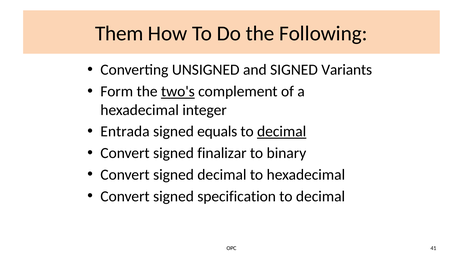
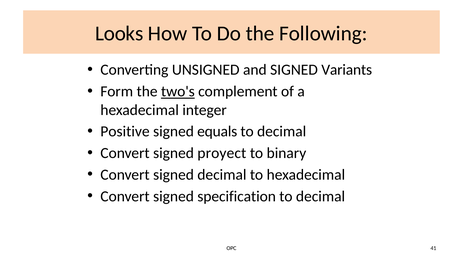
Them: Them -> Looks
Entrada: Entrada -> Positive
decimal at (282, 132) underline: present -> none
finalizar: finalizar -> proyect
